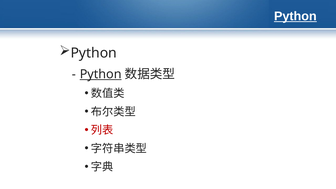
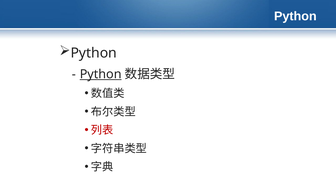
Python at (295, 16) underline: present -> none
